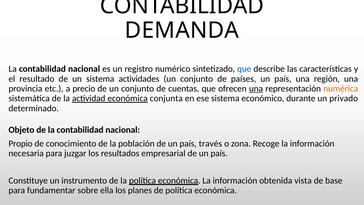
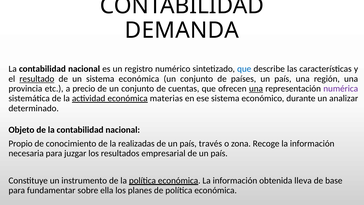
resultado underline: none -> present
sistema actividades: actividades -> económica
numérica colour: orange -> purple
conjunta: conjunta -> materias
privado: privado -> analizar
población: población -> realizadas
vista: vista -> lleva
